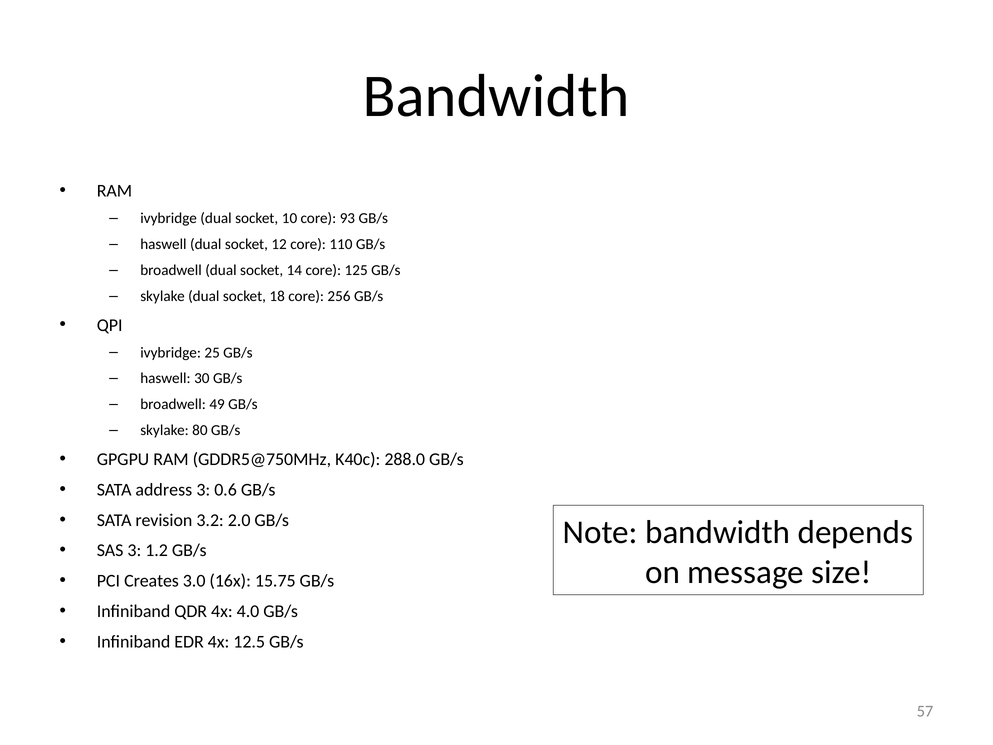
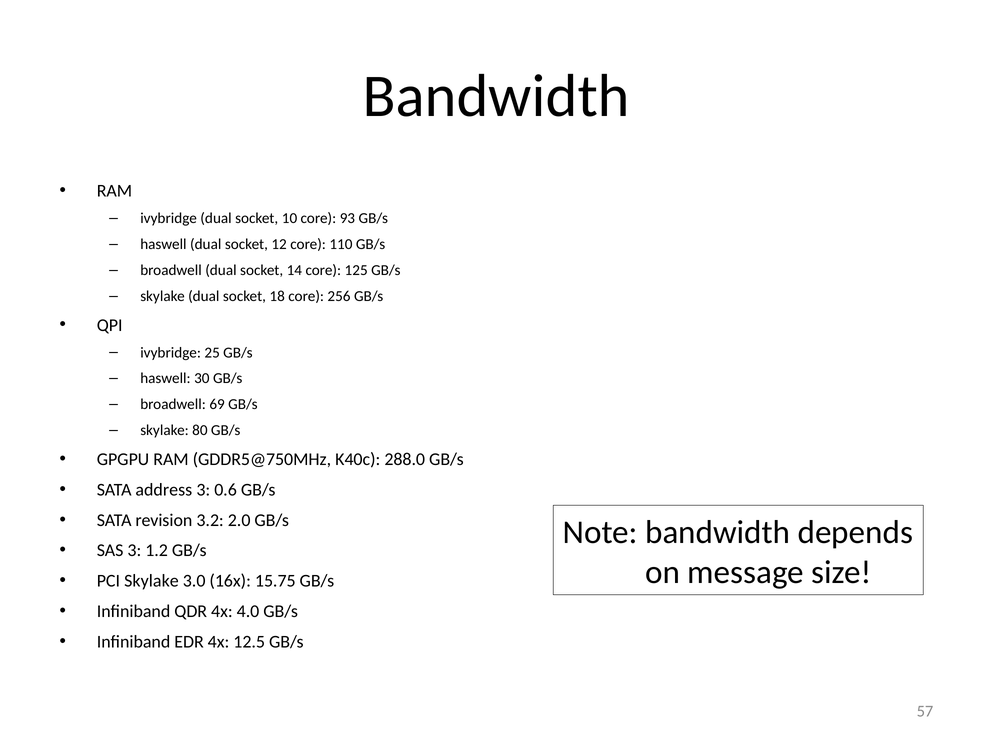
49: 49 -> 69
PCI Creates: Creates -> Skylake
